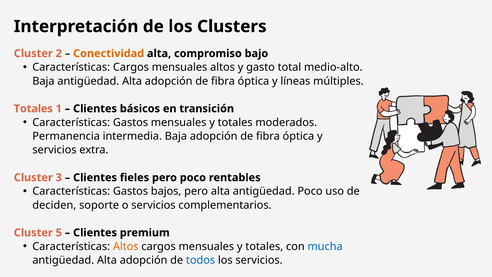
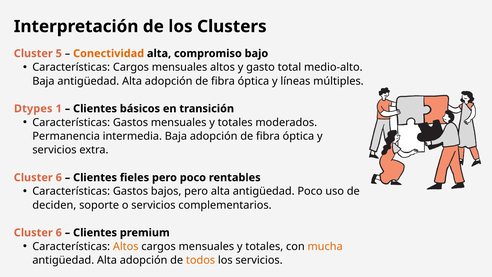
2: 2 -> 5
Totales at (33, 109): Totales -> Dtypes
3 at (59, 177): 3 -> 6
5 at (59, 233): 5 -> 6
mucha colour: blue -> orange
todos colour: blue -> orange
